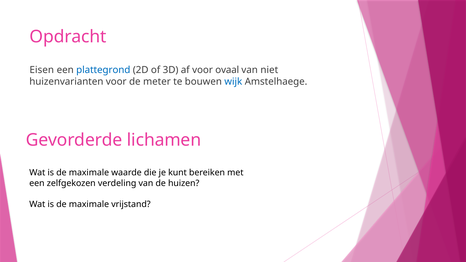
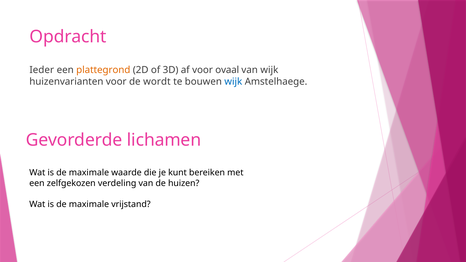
Eisen: Eisen -> Ieder
plattegrond colour: blue -> orange
van niet: niet -> wijk
meter: meter -> wordt
